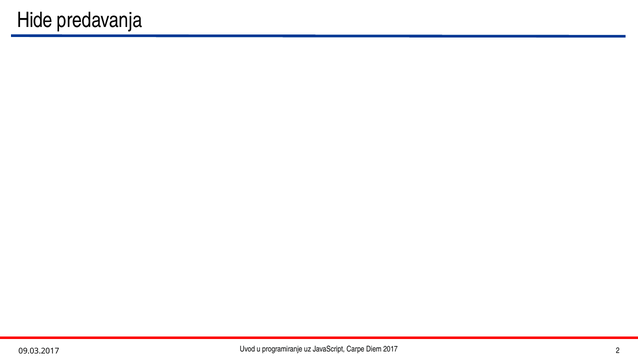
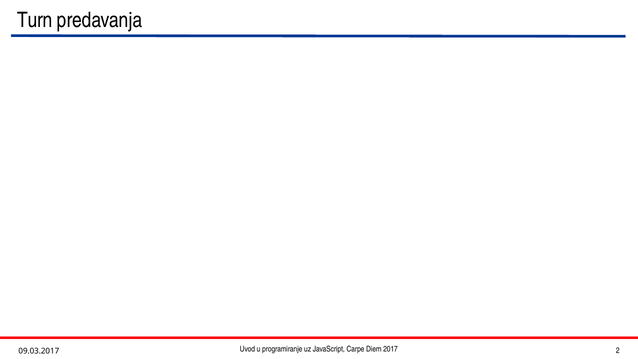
Hide: Hide -> Turn
